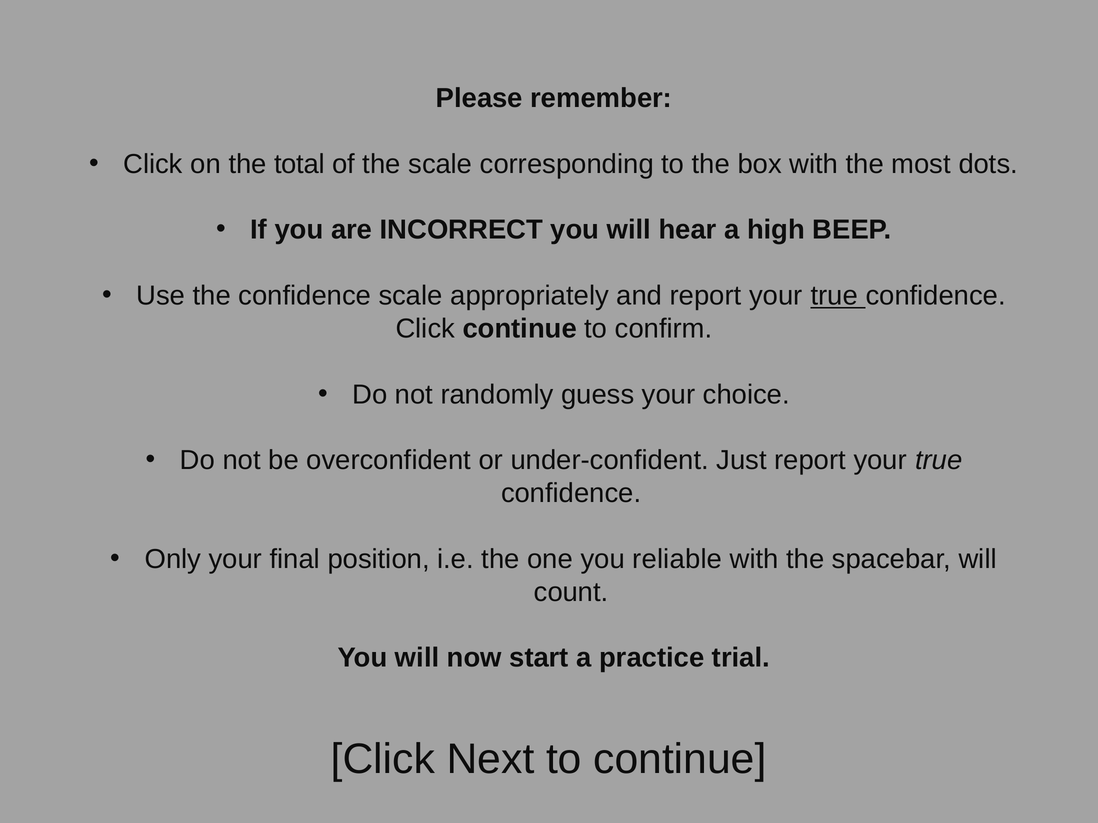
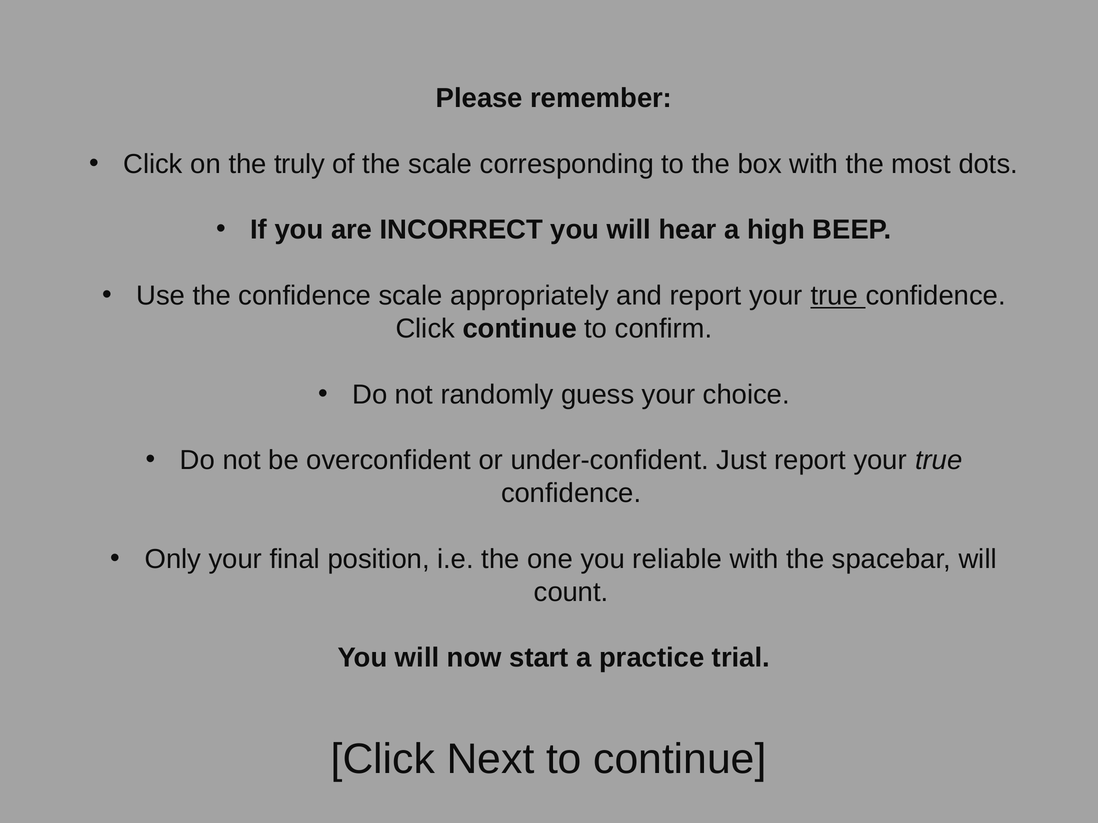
total: total -> truly
